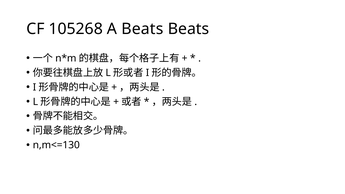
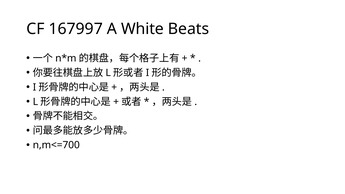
105268: 105268 -> 167997
A Beats: Beats -> White
n,m<=130: n,m<=130 -> n,m<=700
